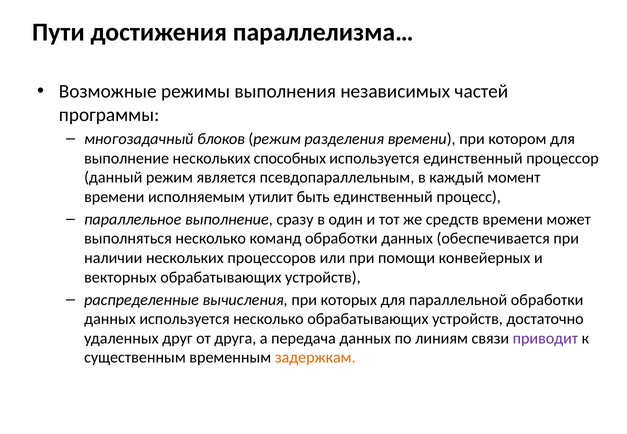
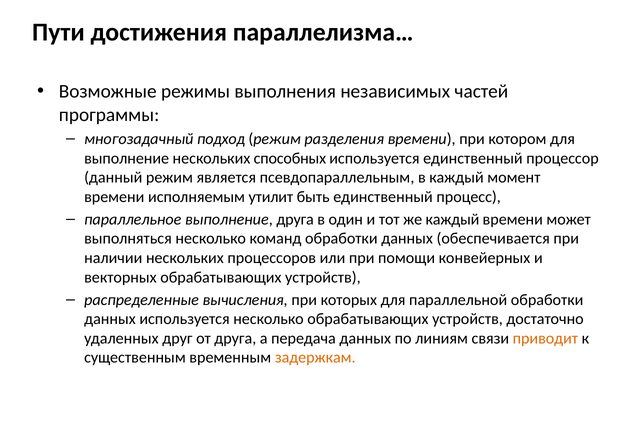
блоков: блоков -> подход
выполнение сразу: сразу -> друга
же средств: средств -> каждый
приводит colour: purple -> orange
